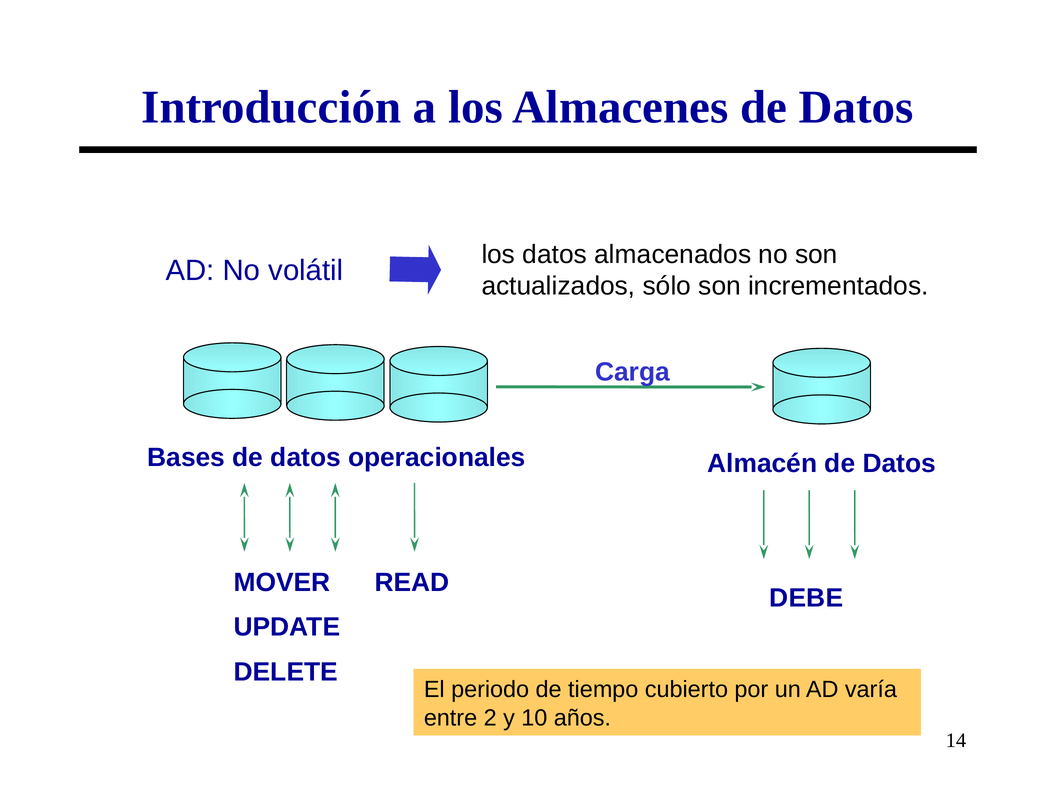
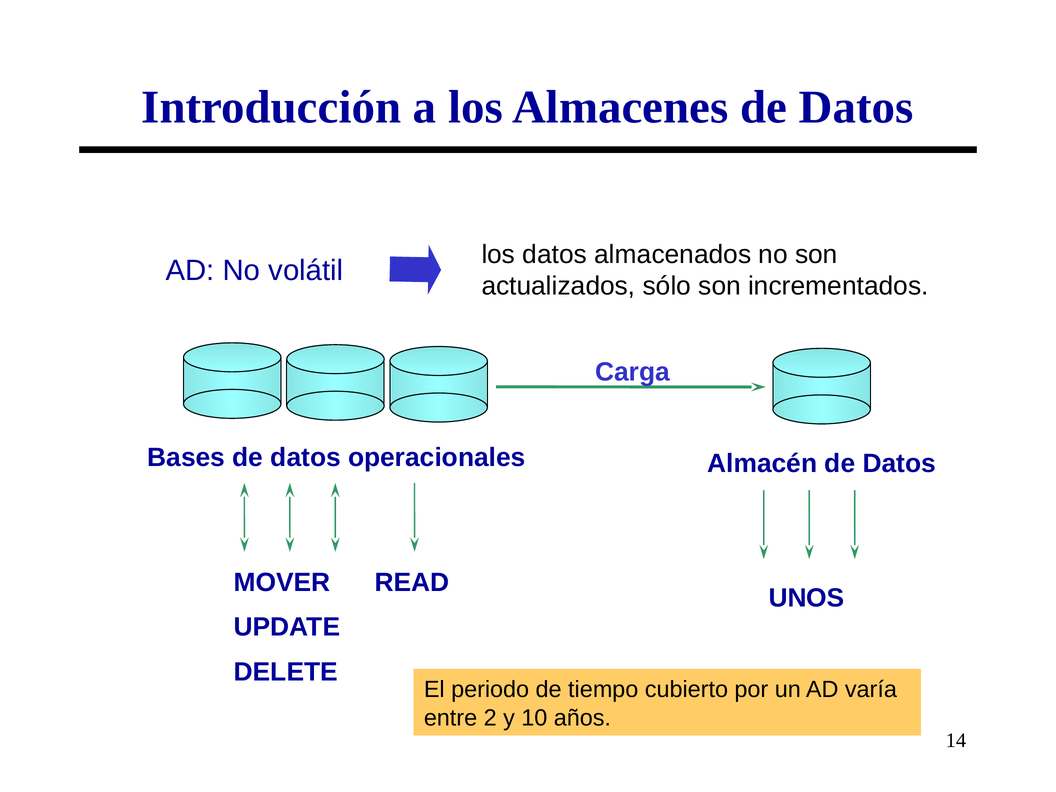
DEBE: DEBE -> UNOS
